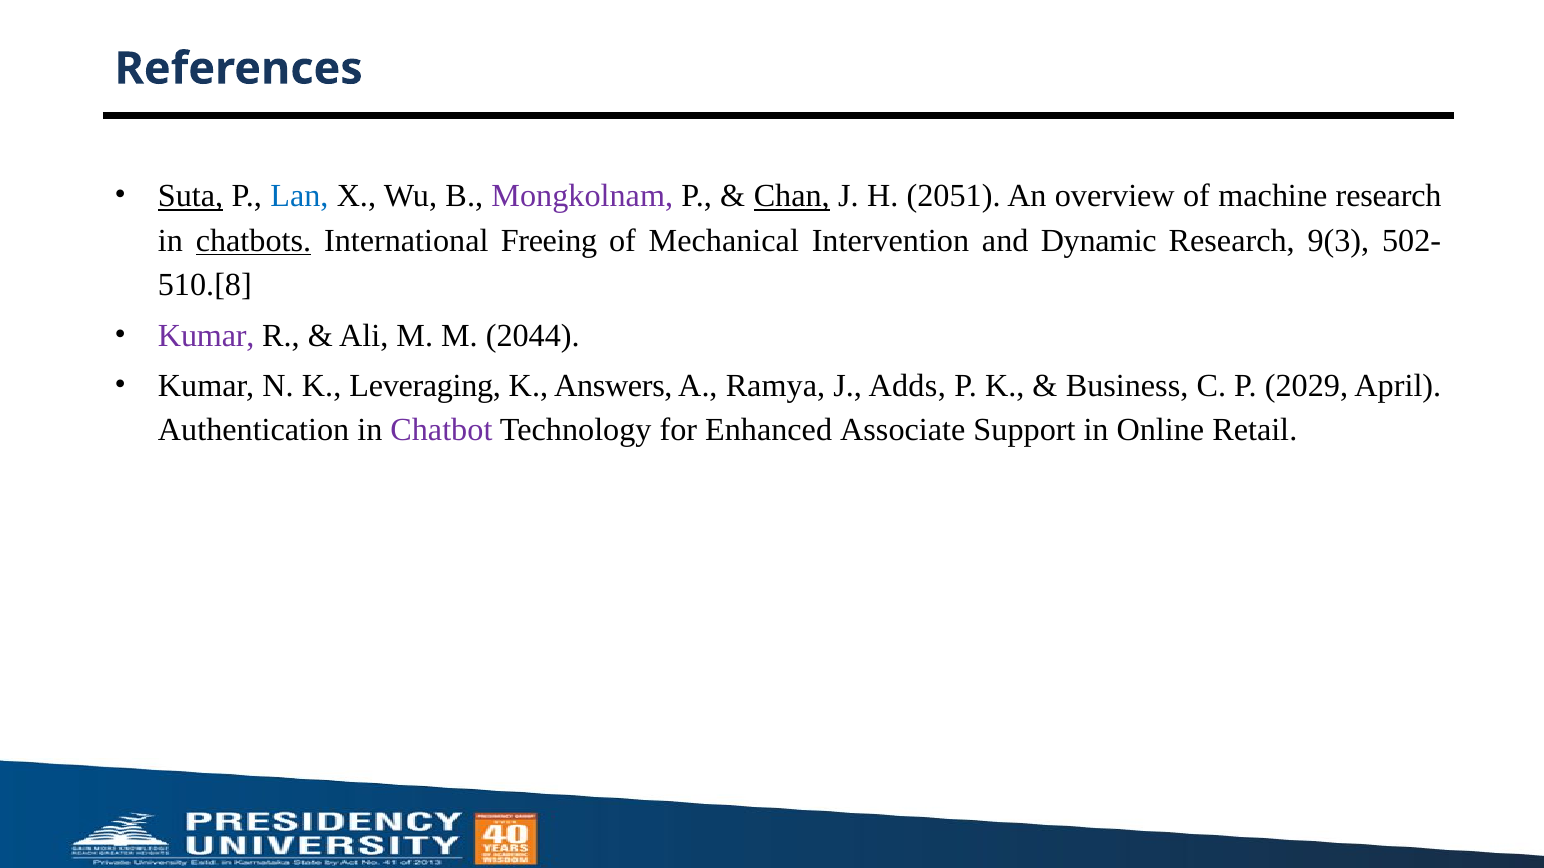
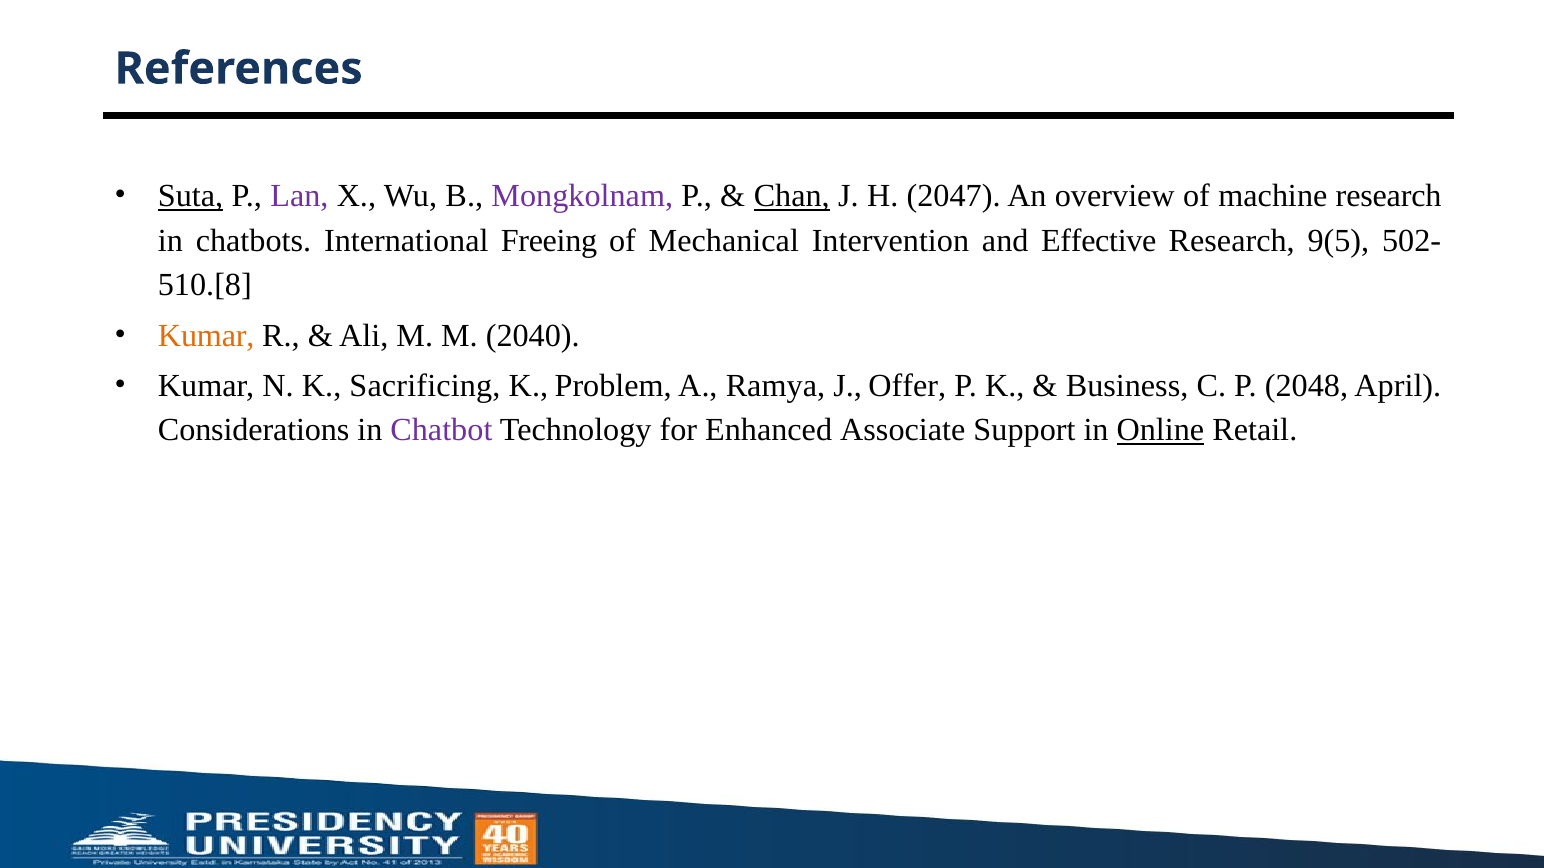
Lan colour: blue -> purple
2051: 2051 -> 2047
chatbots underline: present -> none
Dynamic: Dynamic -> Effective
9(3: 9(3 -> 9(5
Kumar at (206, 336) colour: purple -> orange
2044: 2044 -> 2040
Leveraging: Leveraging -> Sacrificing
Answers: Answers -> Problem
Adds: Adds -> Offer
2029: 2029 -> 2048
Authentication: Authentication -> Considerations
Online underline: none -> present
